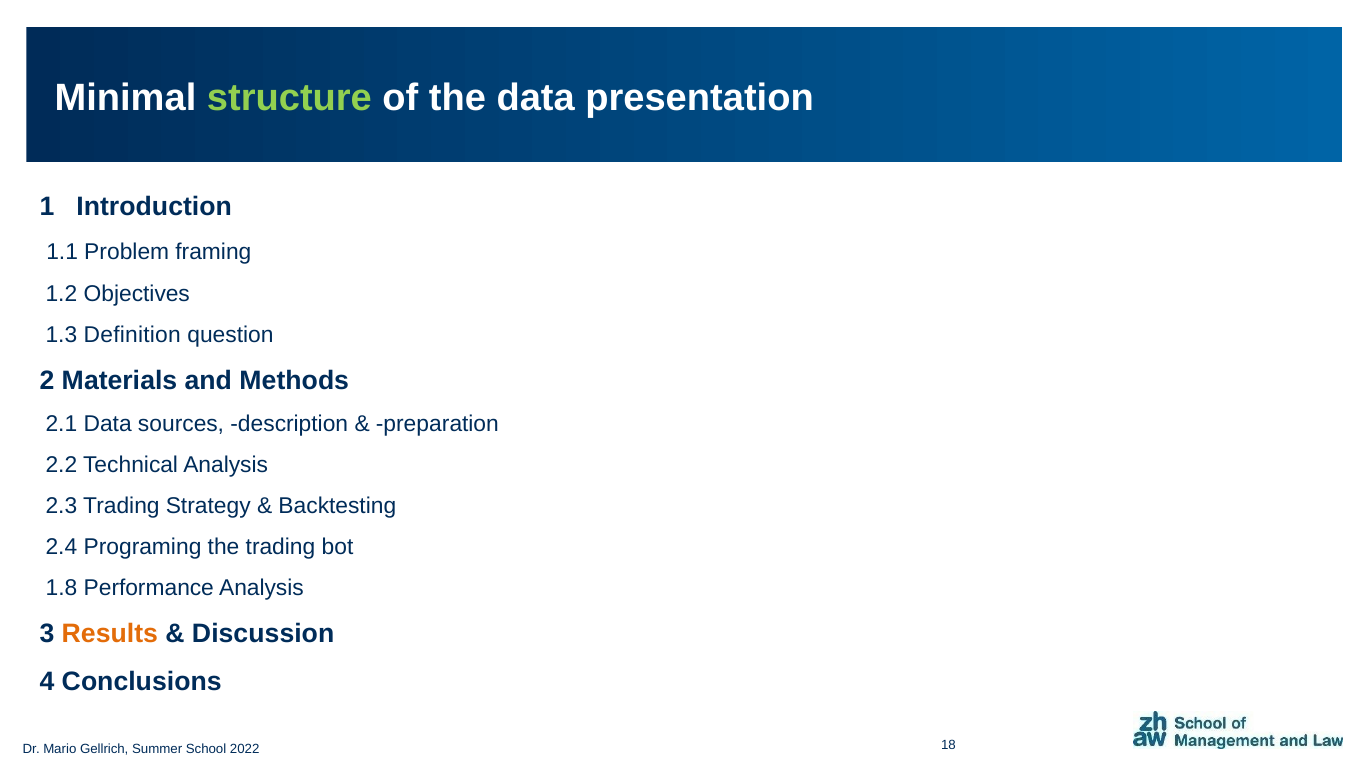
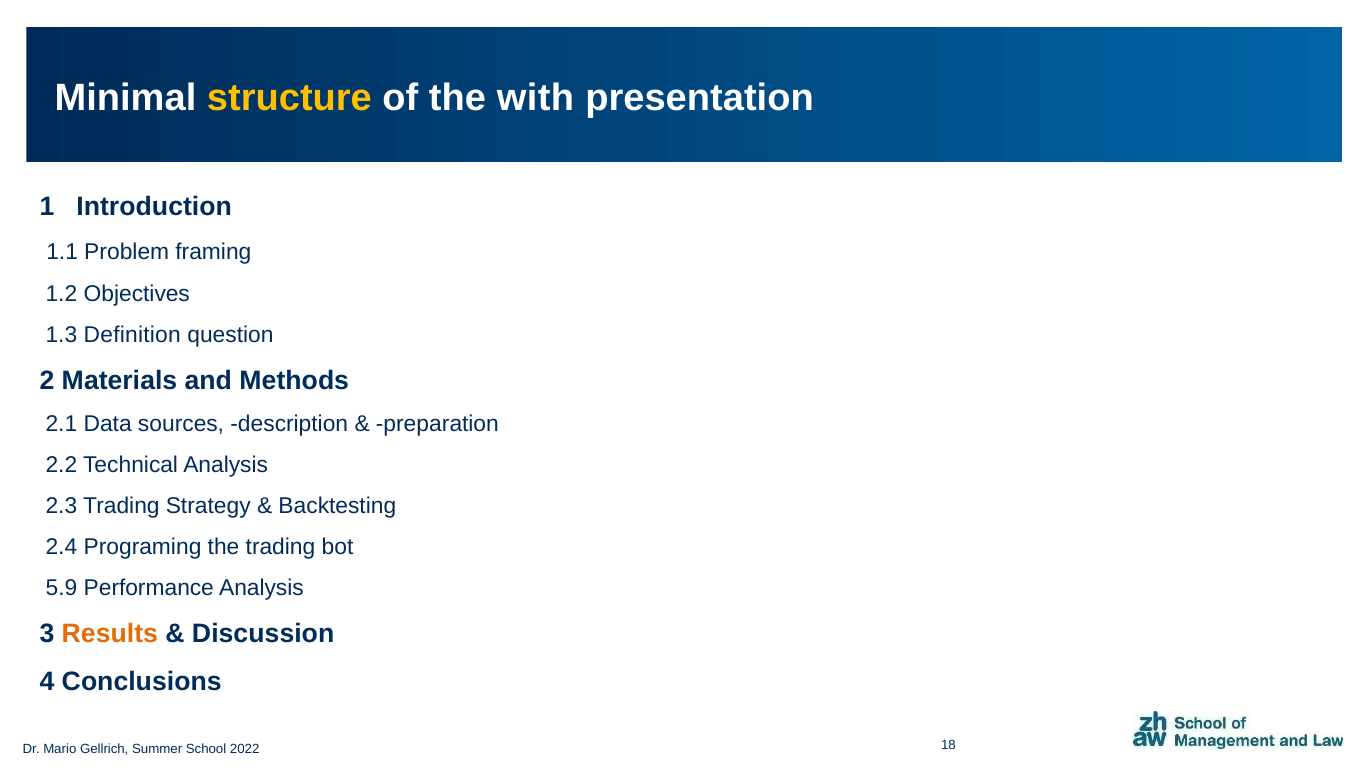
structure colour: light green -> yellow
the data: data -> with
1.8: 1.8 -> 5.9
